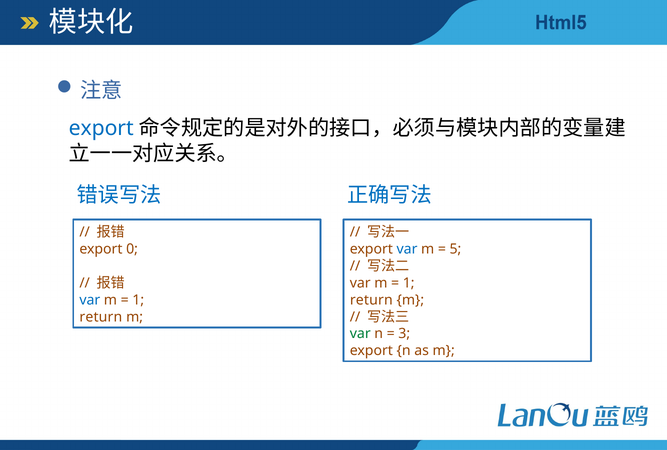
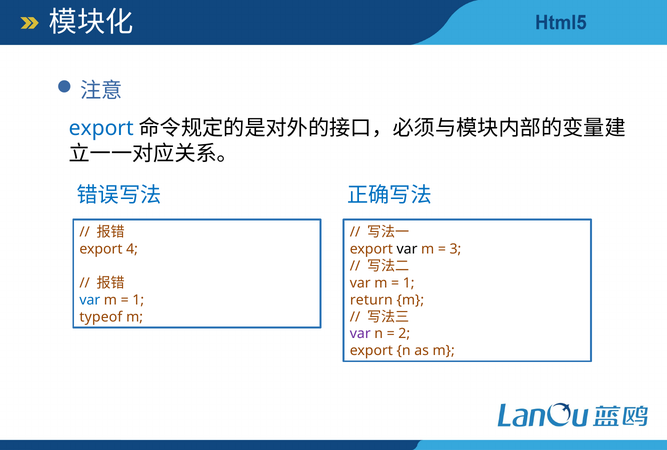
0: 0 -> 4
var at (407, 249) colour: blue -> black
5: 5 -> 3
return at (101, 317): return -> typeof
var at (360, 334) colour: green -> purple
3: 3 -> 2
